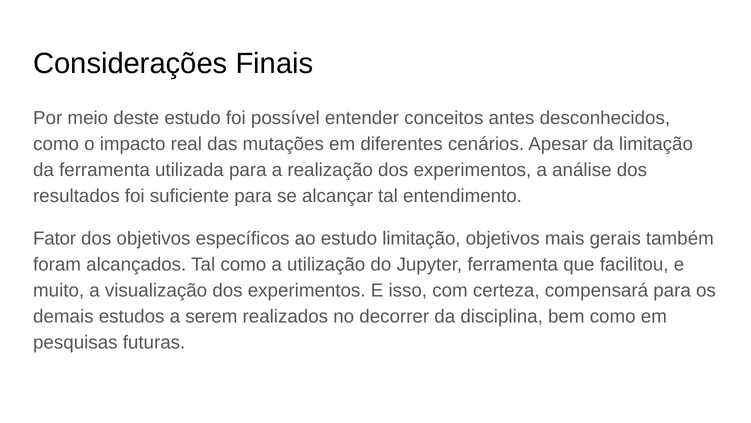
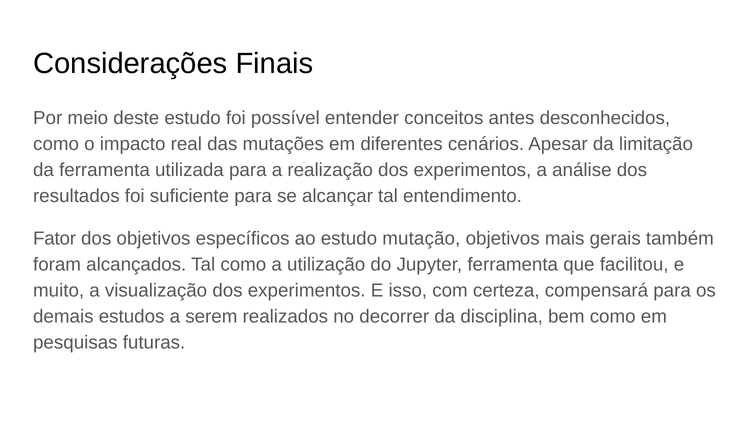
estudo limitação: limitação -> mutação
